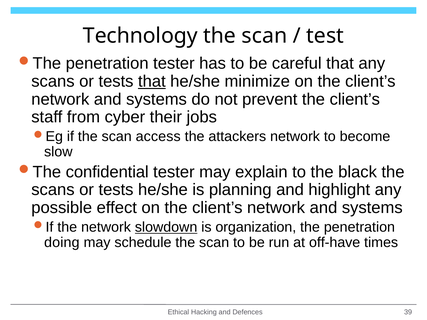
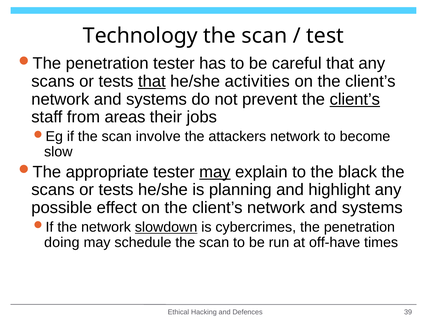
minimize: minimize -> activities
client’s at (355, 99) underline: none -> present
cyber: cyber -> areas
access: access -> involve
confidential: confidential -> appropriate
may at (215, 172) underline: none -> present
organization: organization -> cybercrimes
